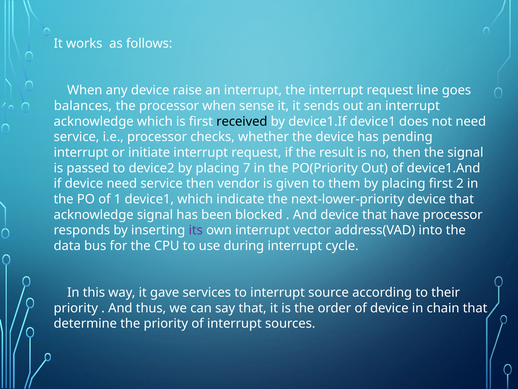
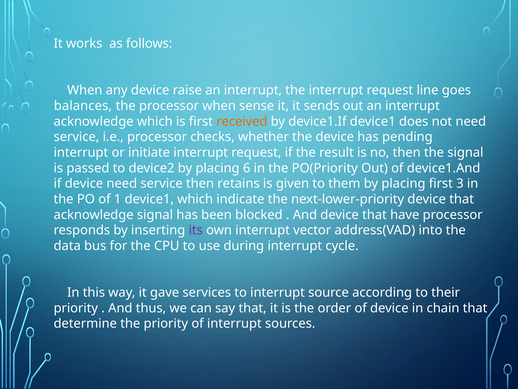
received colour: black -> orange
7: 7 -> 6
vendor: vendor -> retains
2: 2 -> 3
